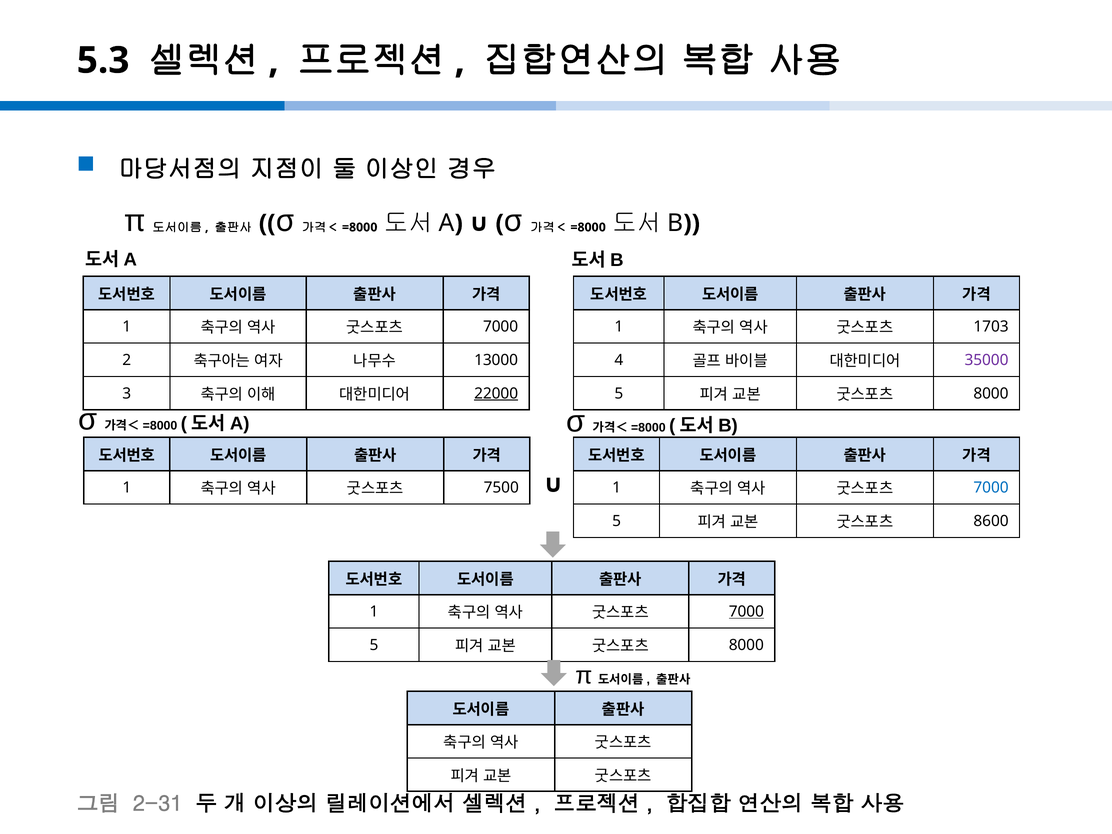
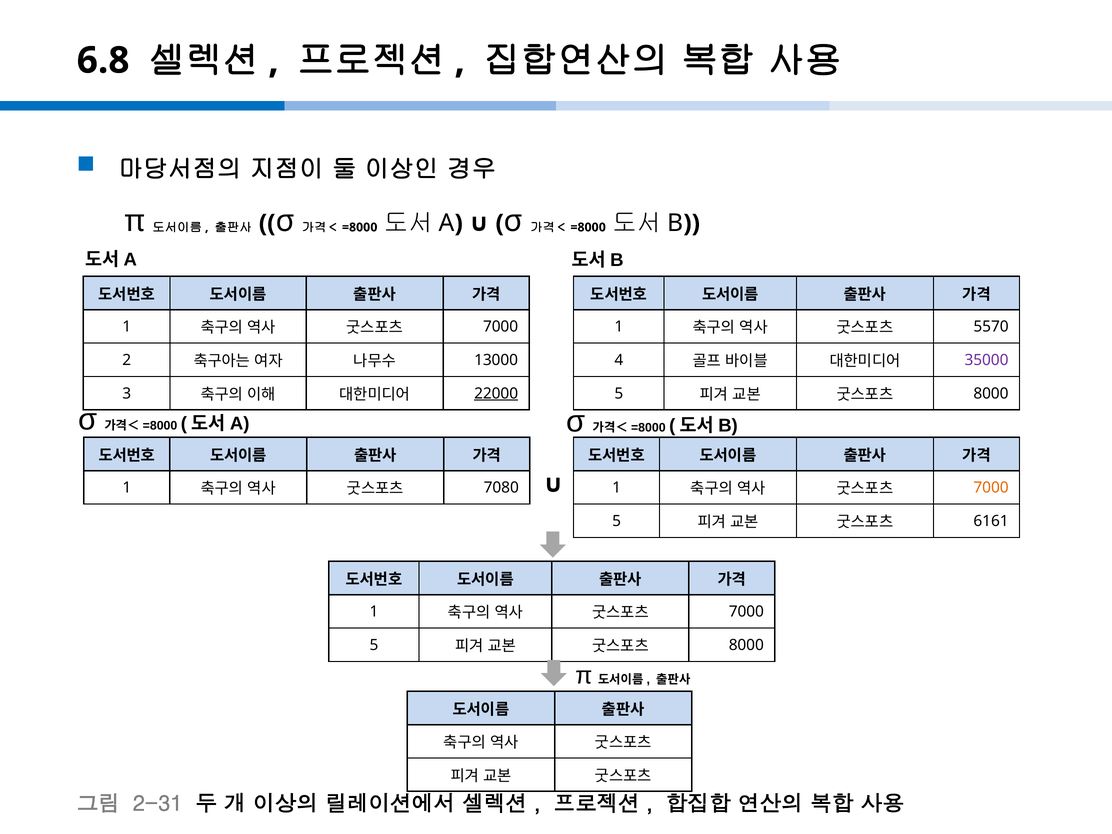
5.3: 5.3 -> 6.8
1703: 1703 -> 5570
7500: 7500 -> 7080
7000 at (991, 488) colour: blue -> orange
8600: 8600 -> 6161
7000 at (746, 612) underline: present -> none
